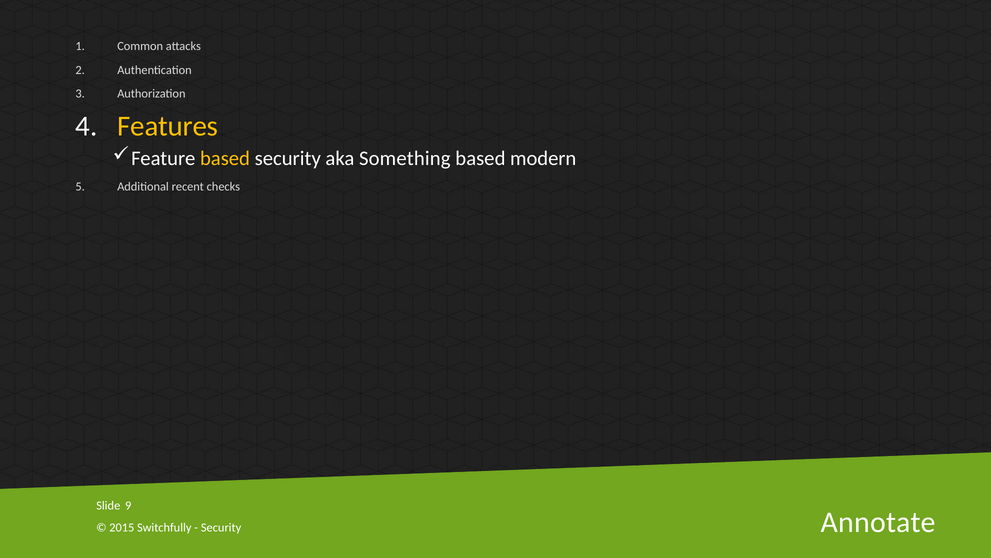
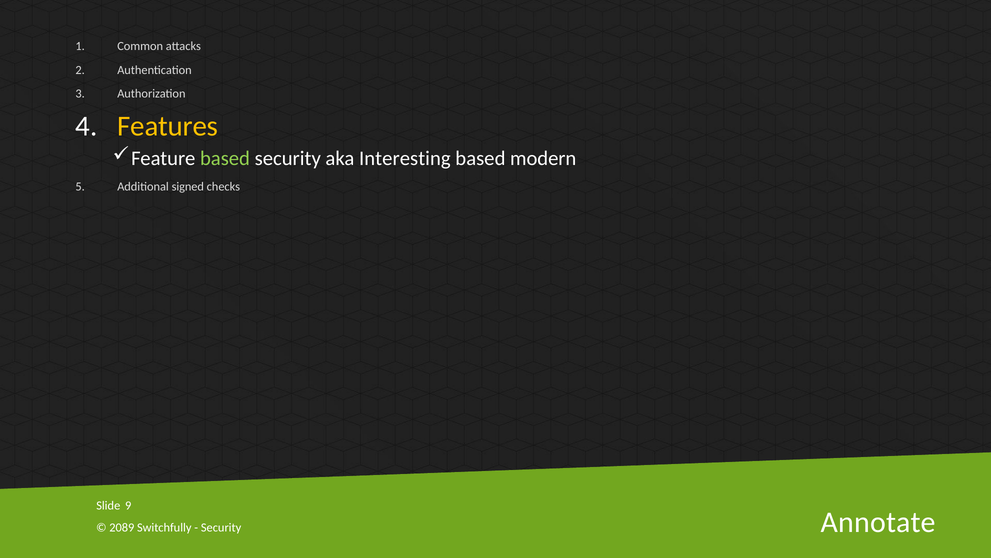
based at (225, 158) colour: yellow -> light green
Something: Something -> Interesting
recent: recent -> signed
2015: 2015 -> 2089
